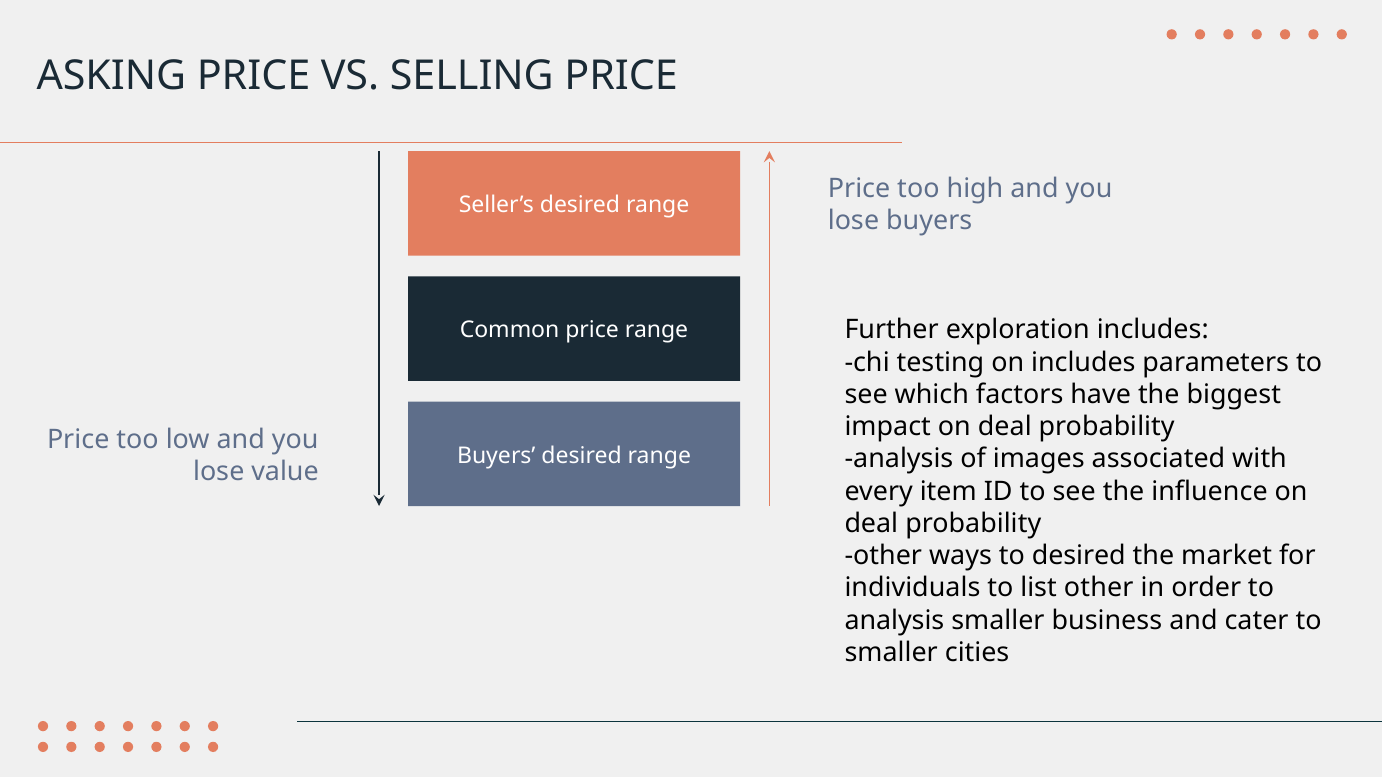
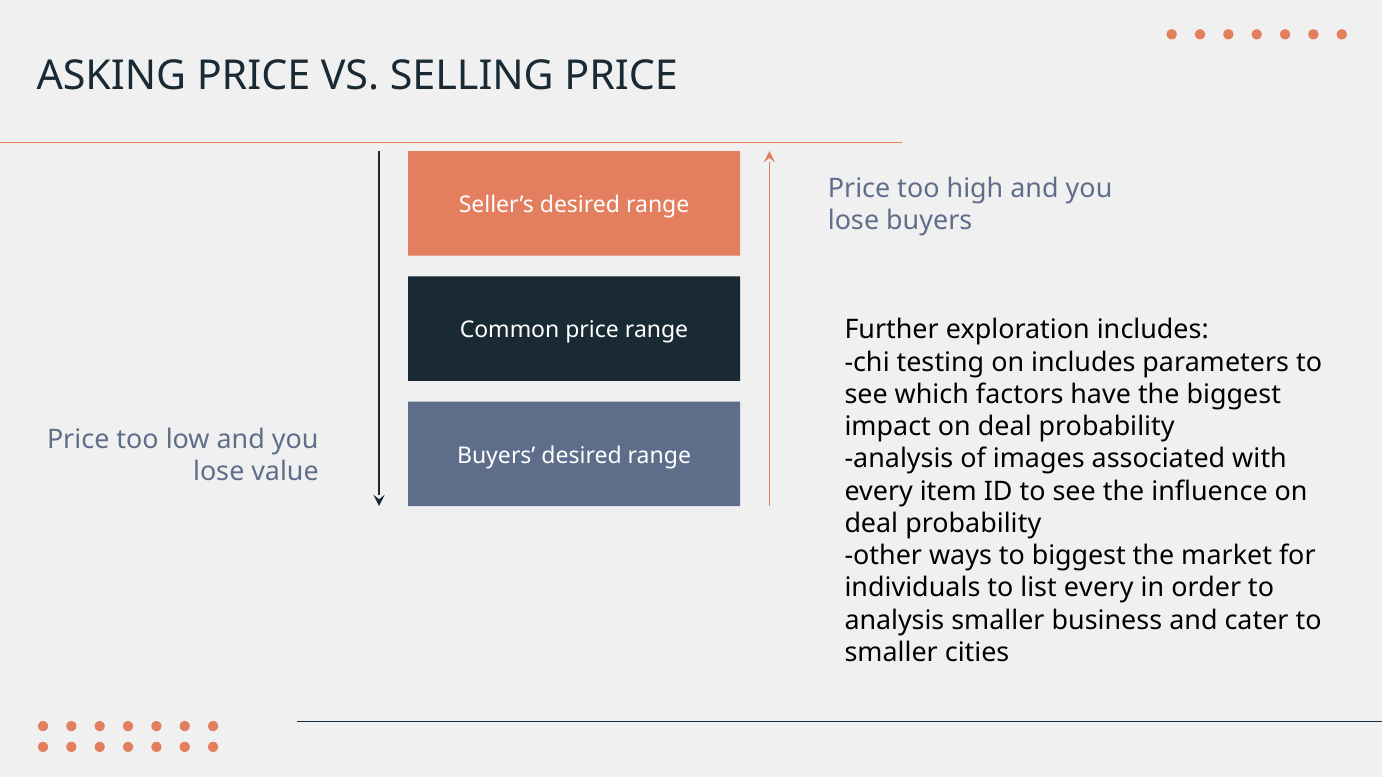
to desired: desired -> biggest
list other: other -> every
